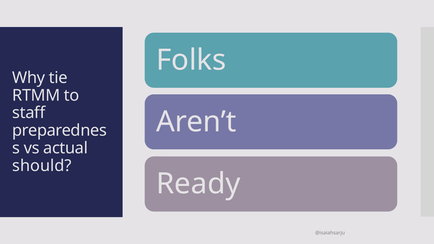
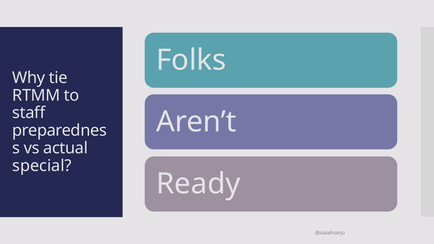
should: should -> special
